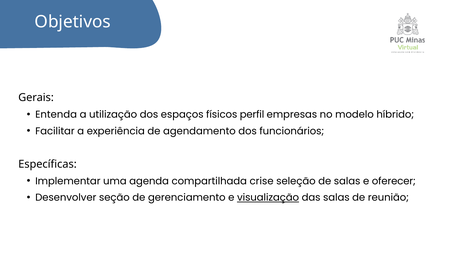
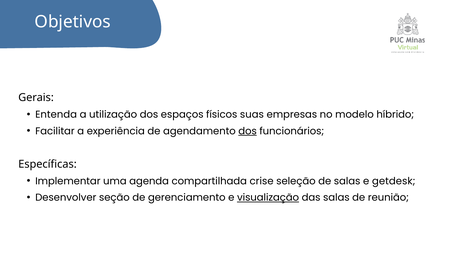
perfil: perfil -> suas
dos at (248, 131) underline: none -> present
oferecer: oferecer -> getdesk
